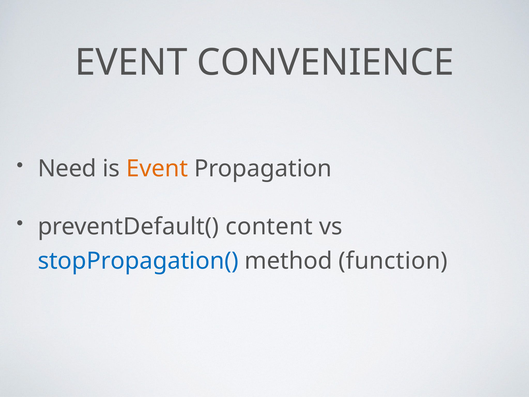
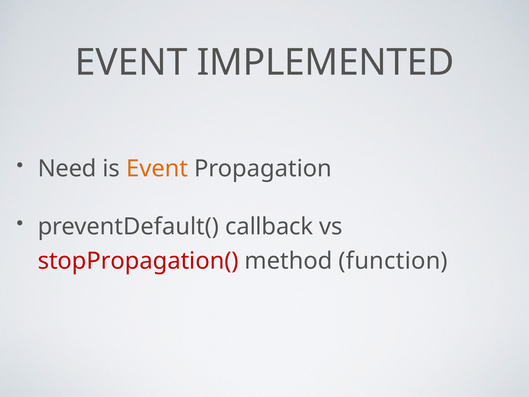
CONVENIENCE: CONVENIENCE -> IMPLEMENTED
content: content -> callback
stopPropagation( colour: blue -> red
